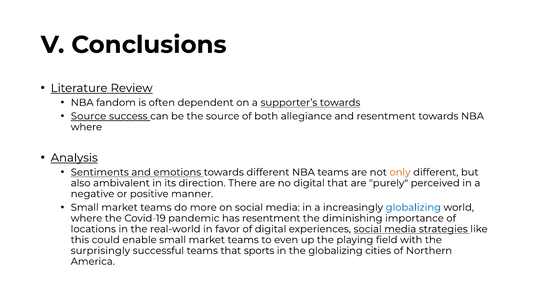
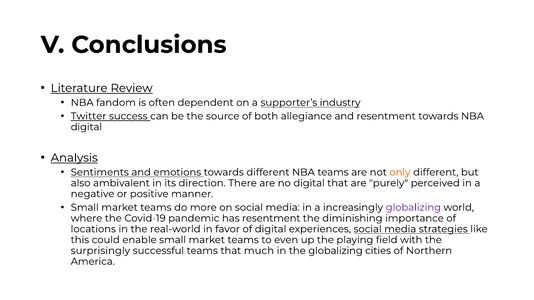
supporter’s towards: towards -> industry
Source at (89, 116): Source -> Twitter
where at (86, 127): where -> digital
globalizing at (413, 208) colour: blue -> purple
sports: sports -> much
